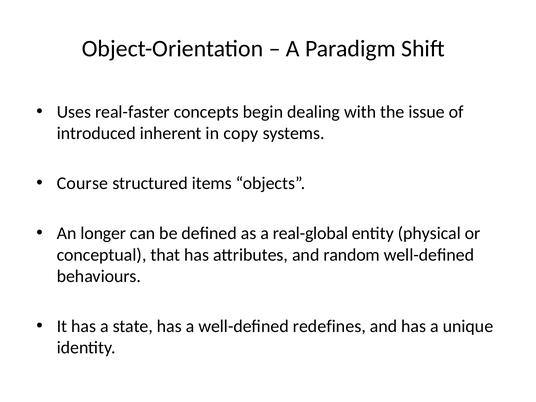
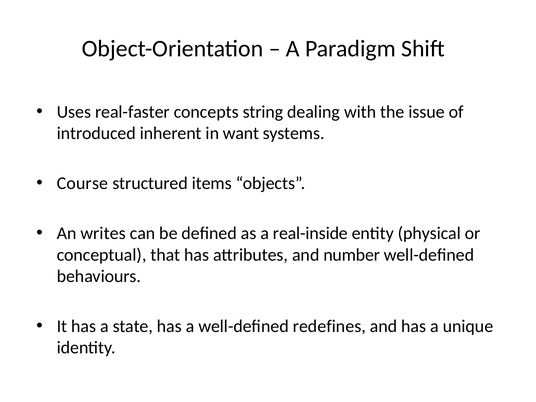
begin: begin -> string
copy: copy -> want
longer: longer -> writes
real-global: real-global -> real-inside
random: random -> number
